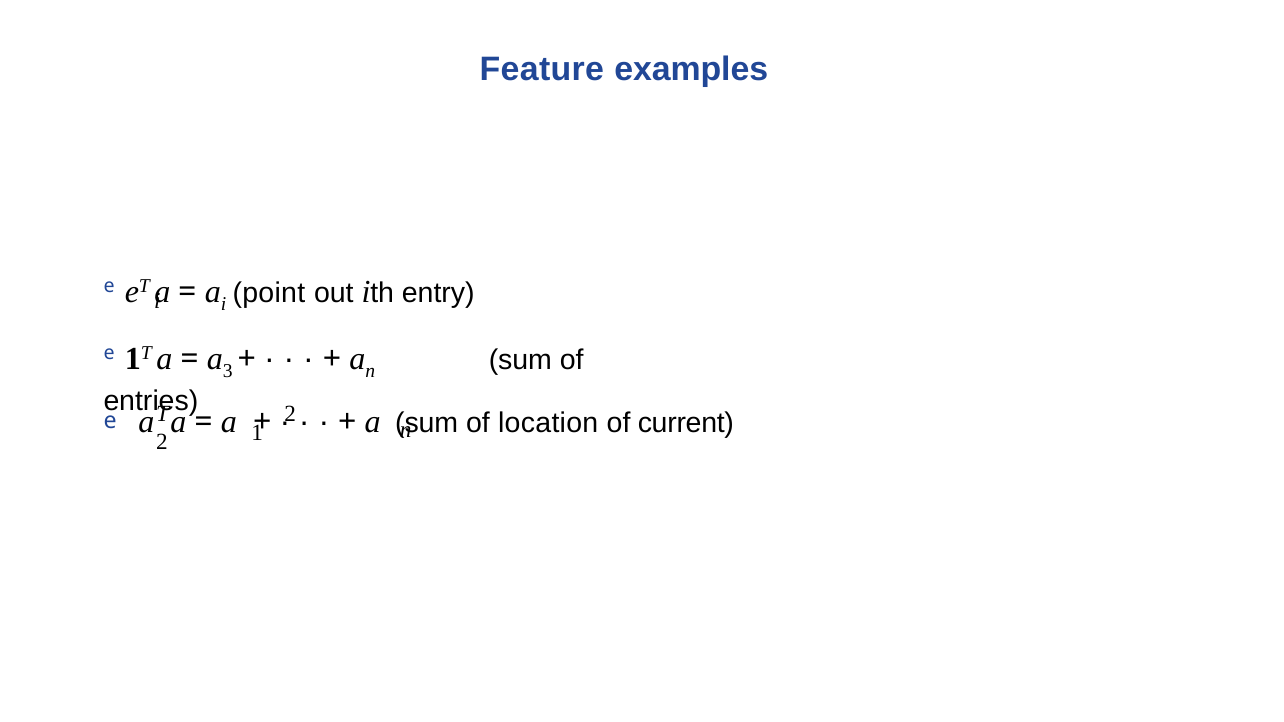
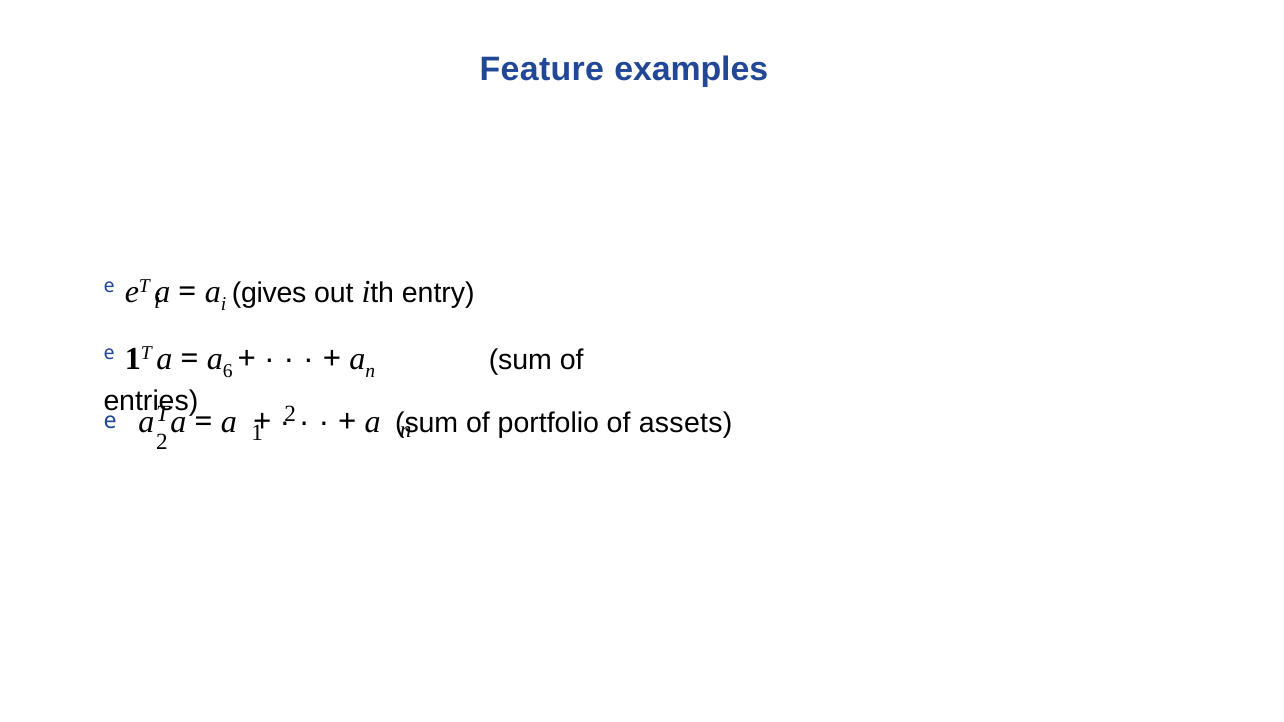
point: point -> gives
3: 3 -> 6
location: location -> portfolio
current: current -> assets
